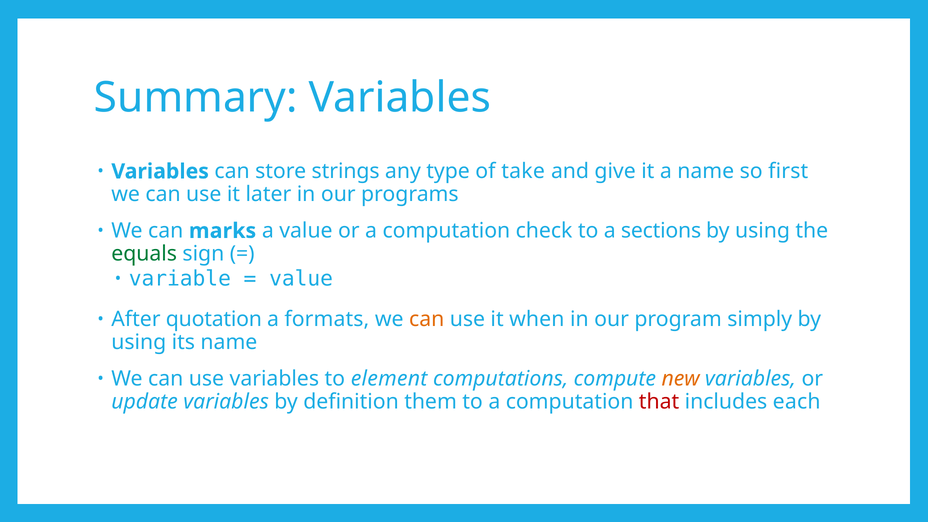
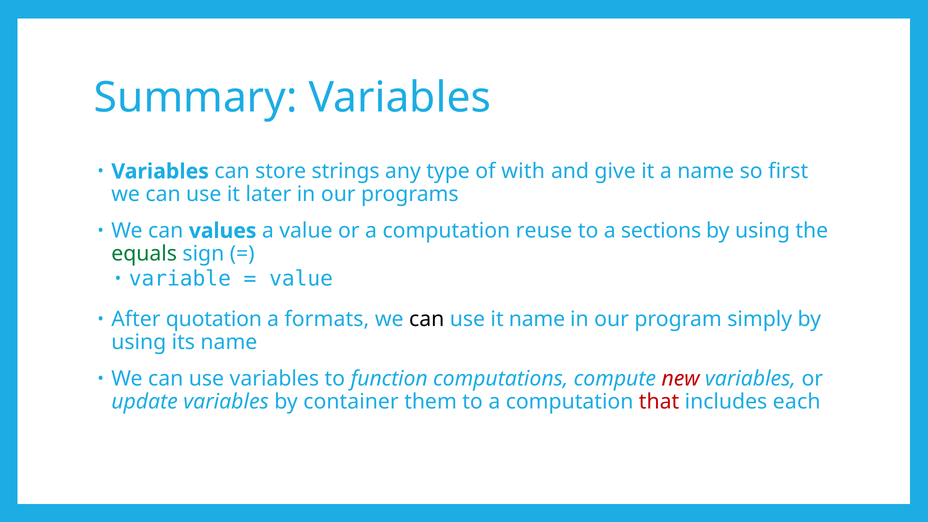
take: take -> with
marks: marks -> values
check: check -> reuse
can at (427, 319) colour: orange -> black
it when: when -> name
element: element -> function
new colour: orange -> red
definition: definition -> container
